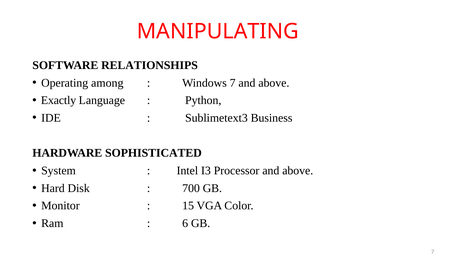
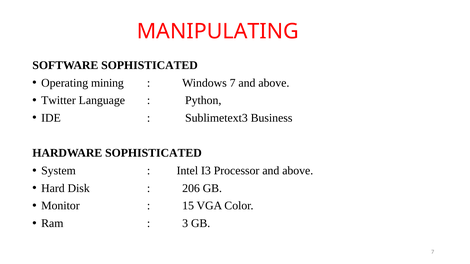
SOFTWARE RELATIONSHIPS: RELATIONSHIPS -> SOPHISTICATED
among: among -> mining
Exactly: Exactly -> Twitter
700: 700 -> 206
6: 6 -> 3
